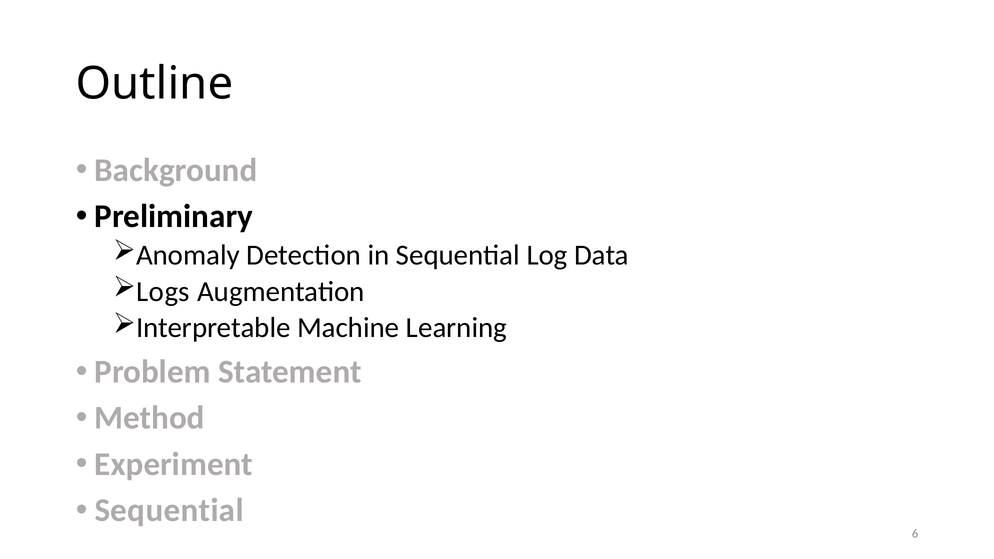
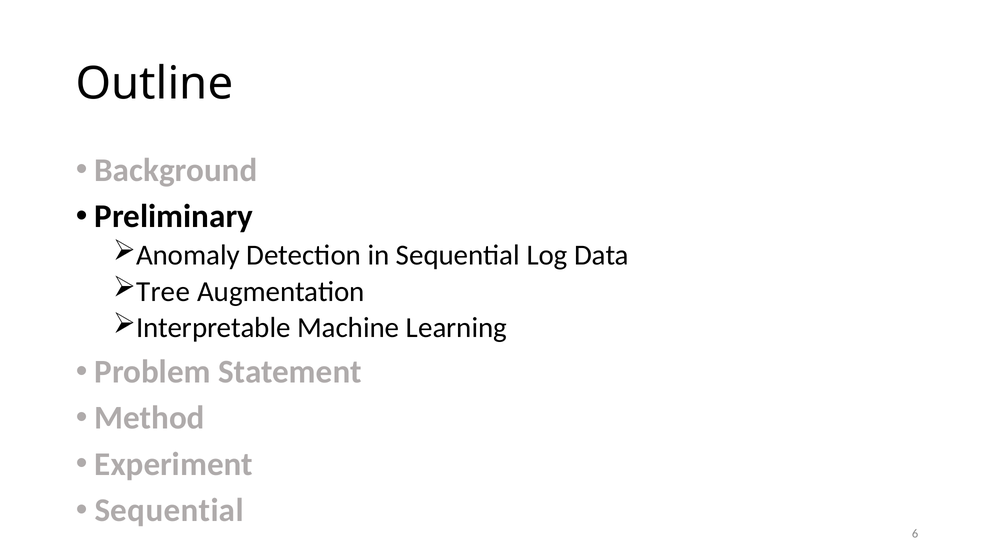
Logs: Logs -> Tree
